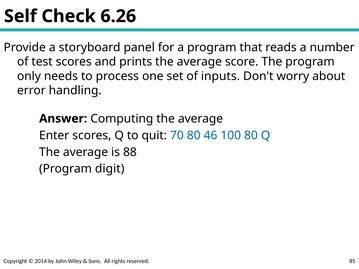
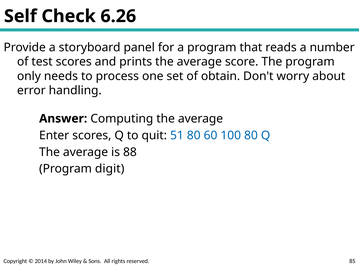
inputs: inputs -> obtain
70: 70 -> 51
46: 46 -> 60
